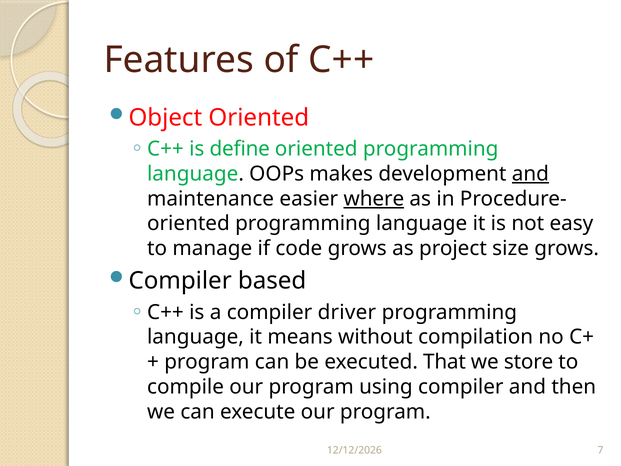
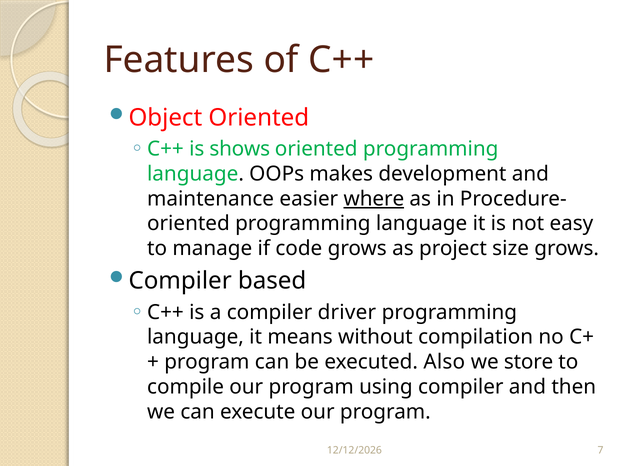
define: define -> shows
and at (530, 174) underline: present -> none
That: That -> Also
